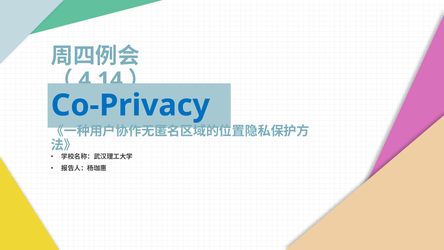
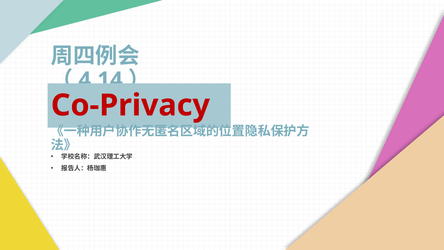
Co-Privacy colour: blue -> red
